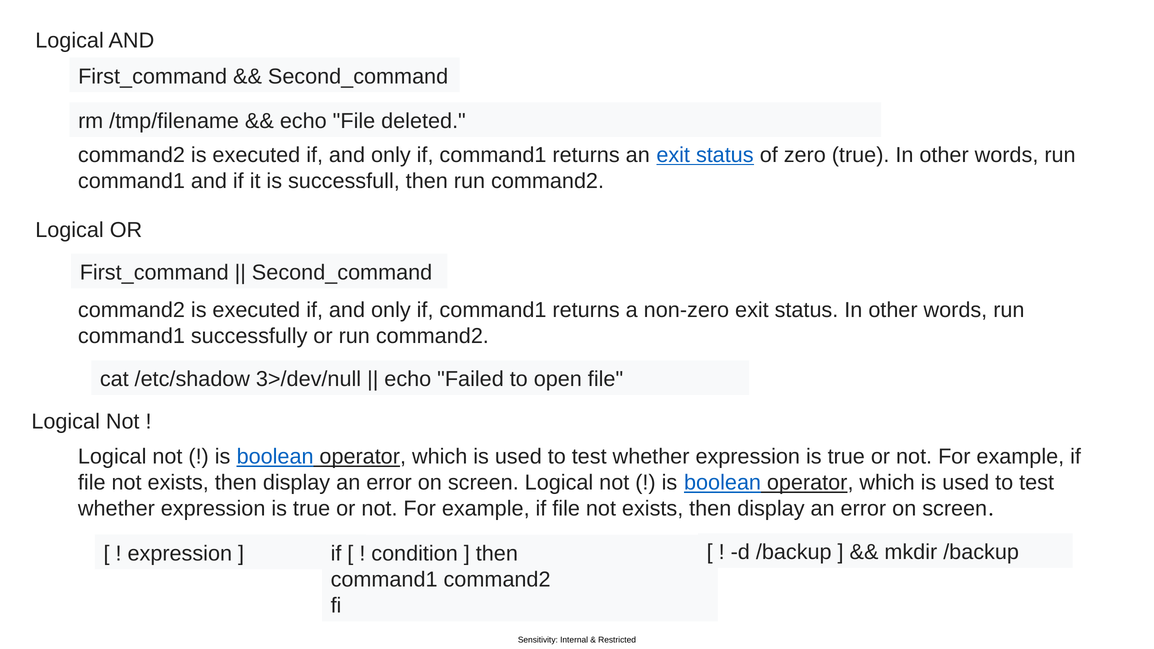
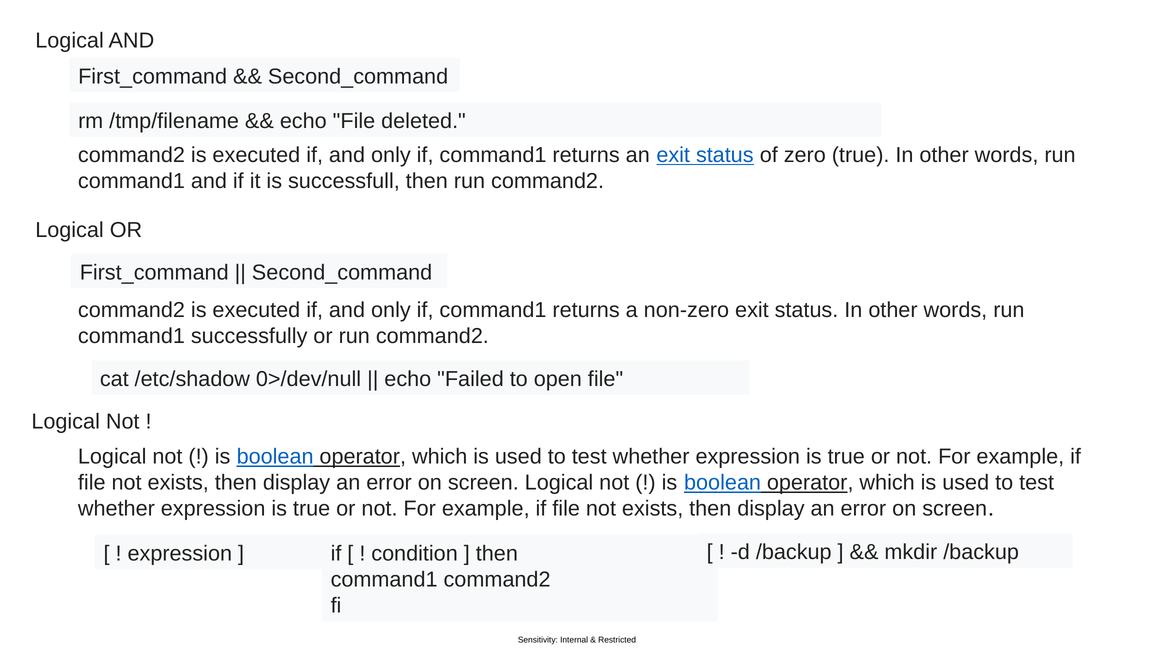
3>/dev/null: 3>/dev/null -> 0>/dev/null
